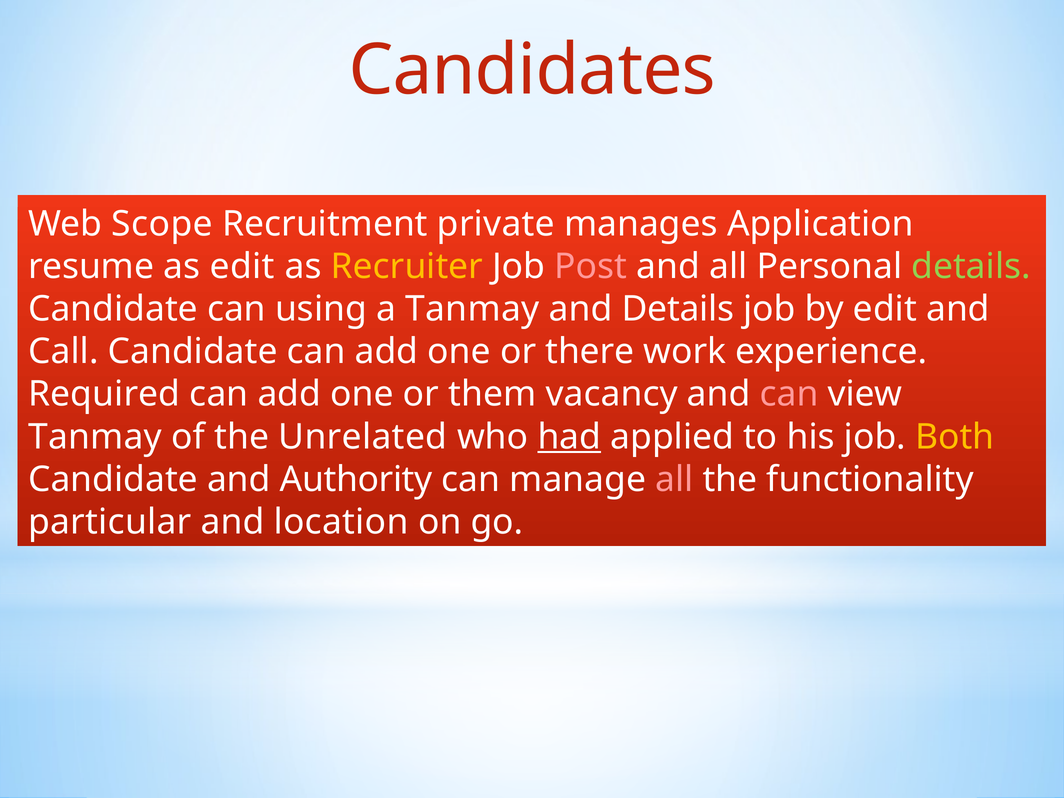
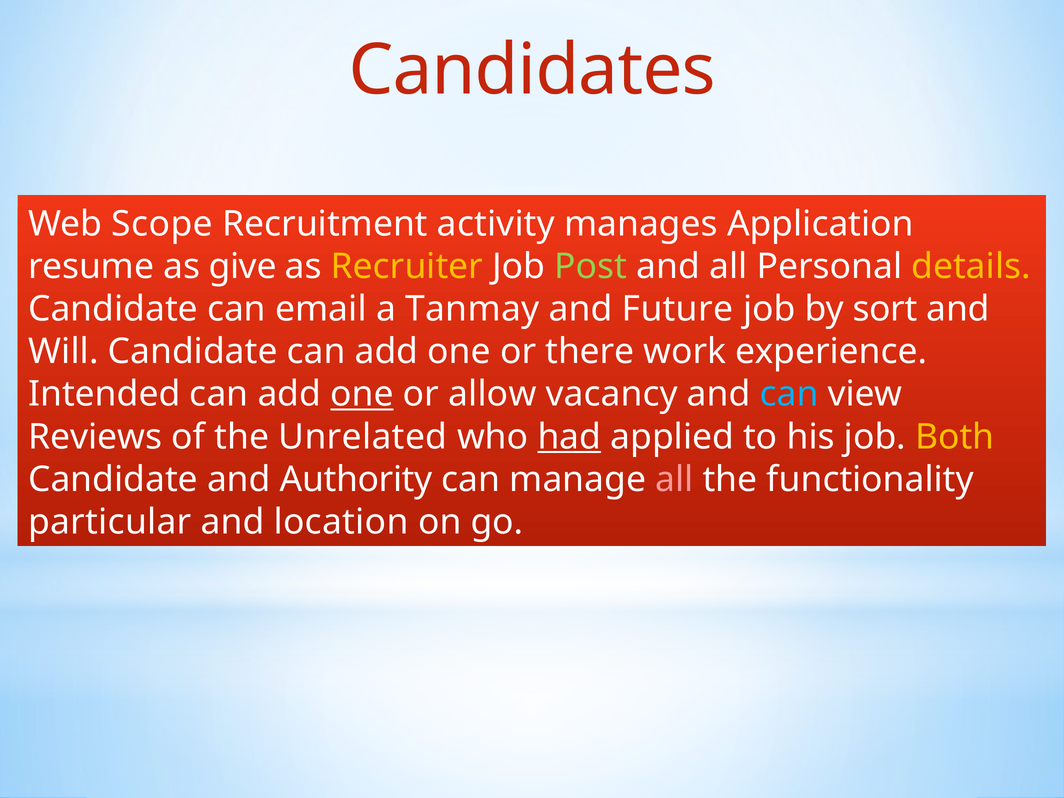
private: private -> activity
as edit: edit -> give
Post colour: pink -> light green
details at (971, 267) colour: light green -> yellow
using: using -> email
and Details: Details -> Future
by edit: edit -> sort
Call: Call -> Will
Required: Required -> Intended
one at (362, 394) underline: none -> present
them: them -> allow
can at (789, 394) colour: pink -> light blue
Tanmay at (95, 437): Tanmay -> Reviews
